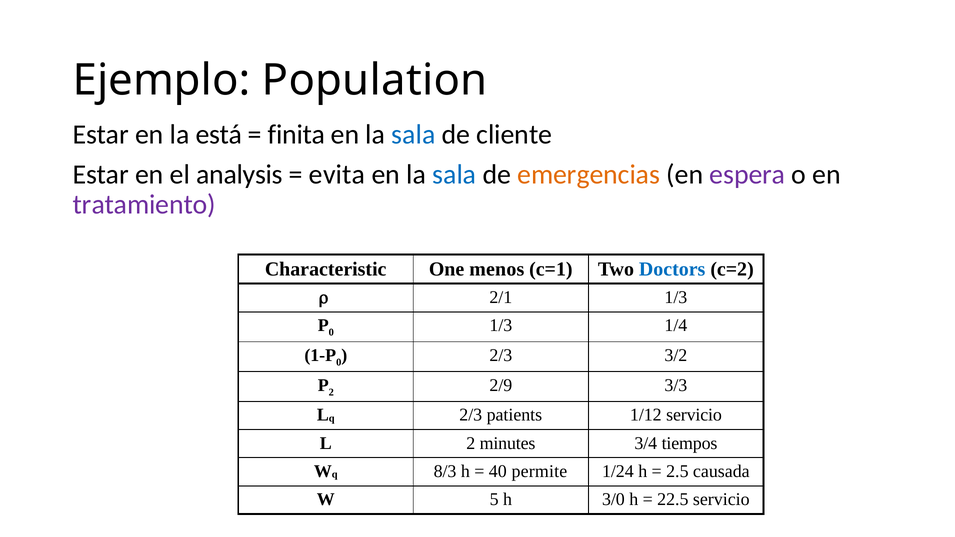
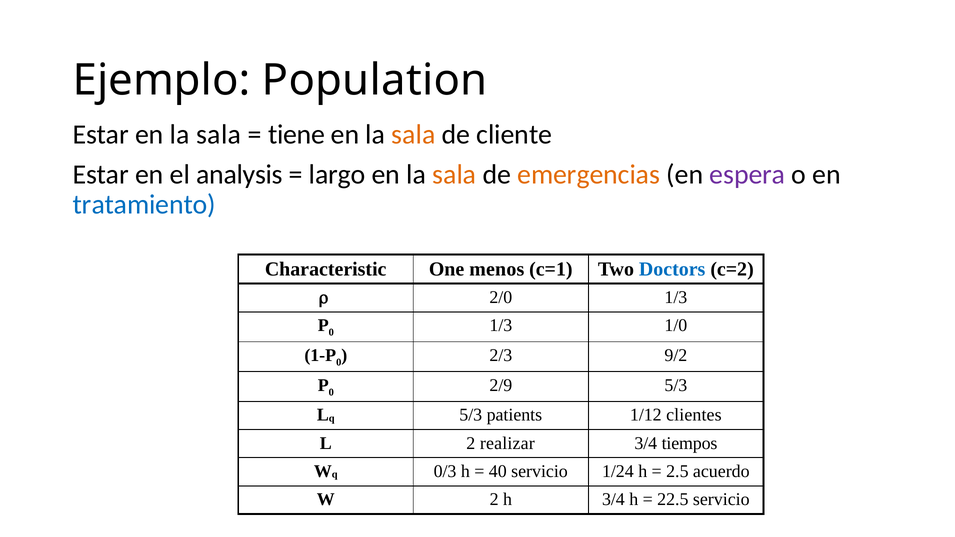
Estar en la está: está -> sala
finita: finita -> tiene
sala at (413, 134) colour: blue -> orange
evita: evita -> largo
sala at (454, 174) colour: blue -> orange
tratamiento colour: purple -> blue
2/1: 2/1 -> 2/0
1/4: 1/4 -> 1/0
3/2: 3/2 -> 9/2
2 at (331, 392): 2 -> 0
2/9 3/3: 3/3 -> 5/3
2/3 at (471, 415): 2/3 -> 5/3
1/12 servicio: servicio -> clientes
minutes: minutes -> realizar
8/3: 8/3 -> 0/3
40 permite: permite -> servicio
causada: causada -> acuerdo
W 5: 5 -> 2
h 3/0: 3/0 -> 3/4
